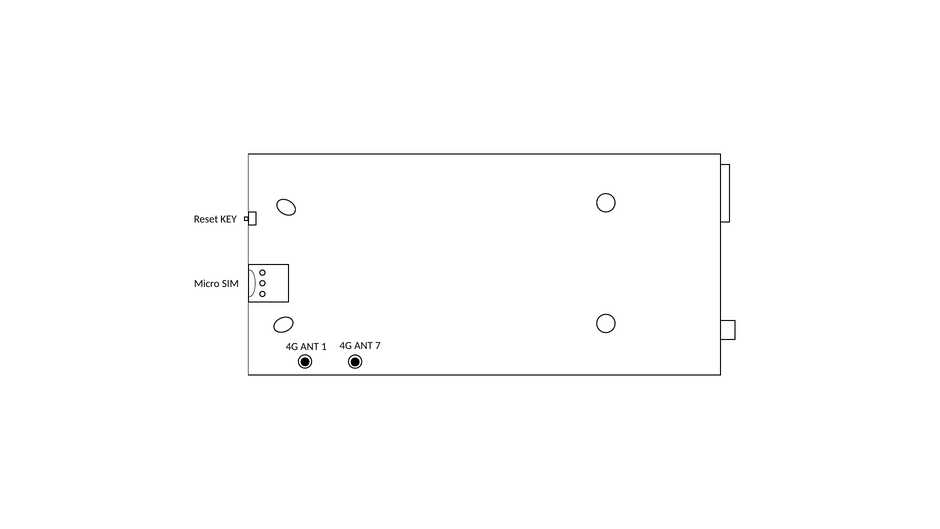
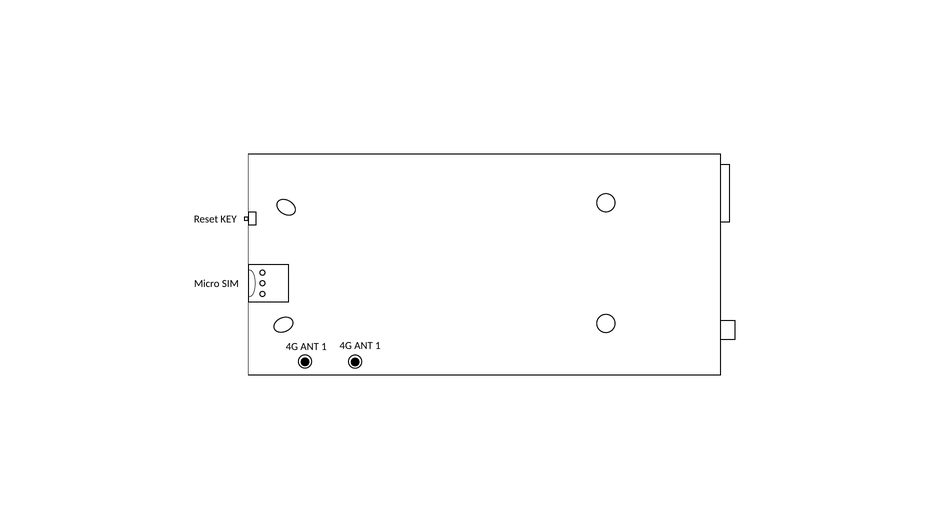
1 4G ANT 7: 7 -> 1
